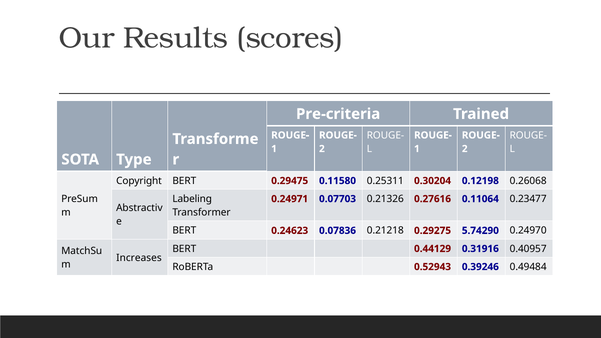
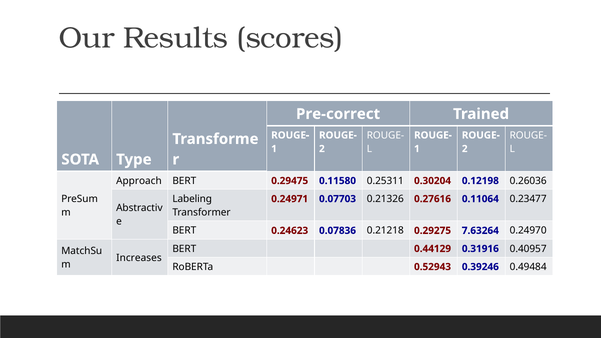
Pre-criteria: Pre-criteria -> Pre-correct
Copyright: Copyright -> Approach
0.26068: 0.26068 -> 0.26036
5.74290: 5.74290 -> 7.63264
